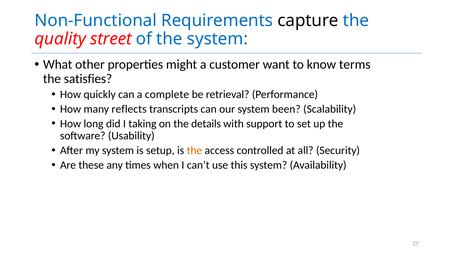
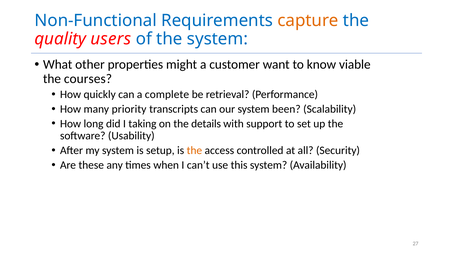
capture colour: black -> orange
street: street -> users
terms: terms -> viable
satisfies: satisfies -> courses
reflects: reflects -> priority
